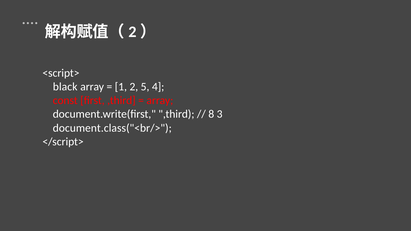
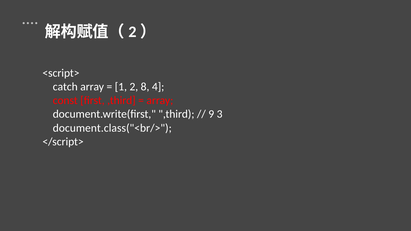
black: black -> catch
5: 5 -> 8
8: 8 -> 9
